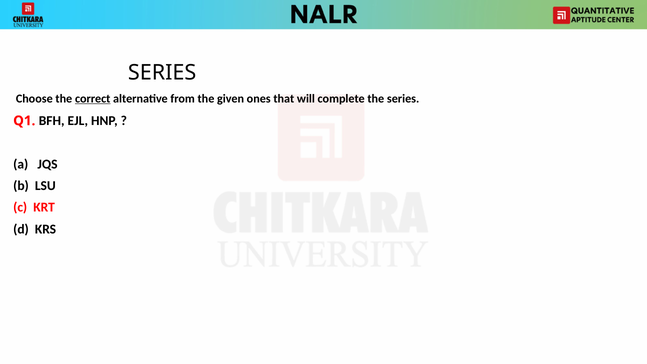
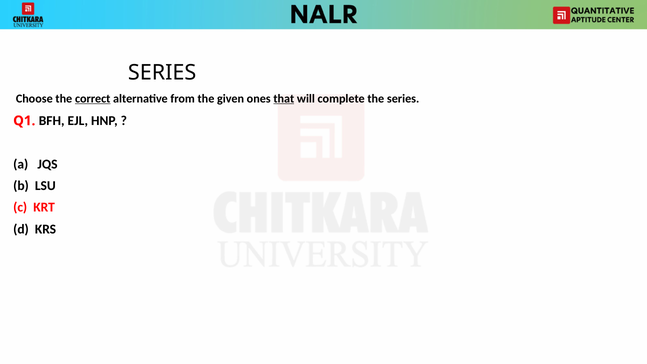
that underline: none -> present
